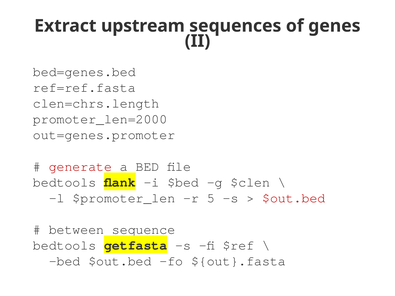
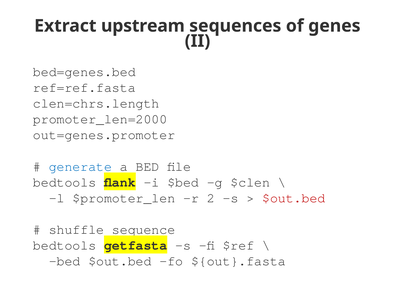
generate colour: red -> blue
5: 5 -> 2
between: between -> shuffle
